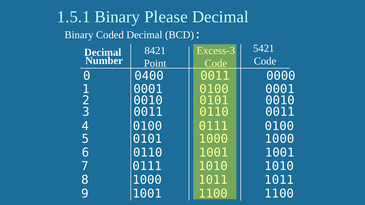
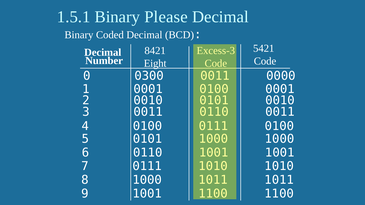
Point: Point -> Eight
0400: 0400 -> 0300
